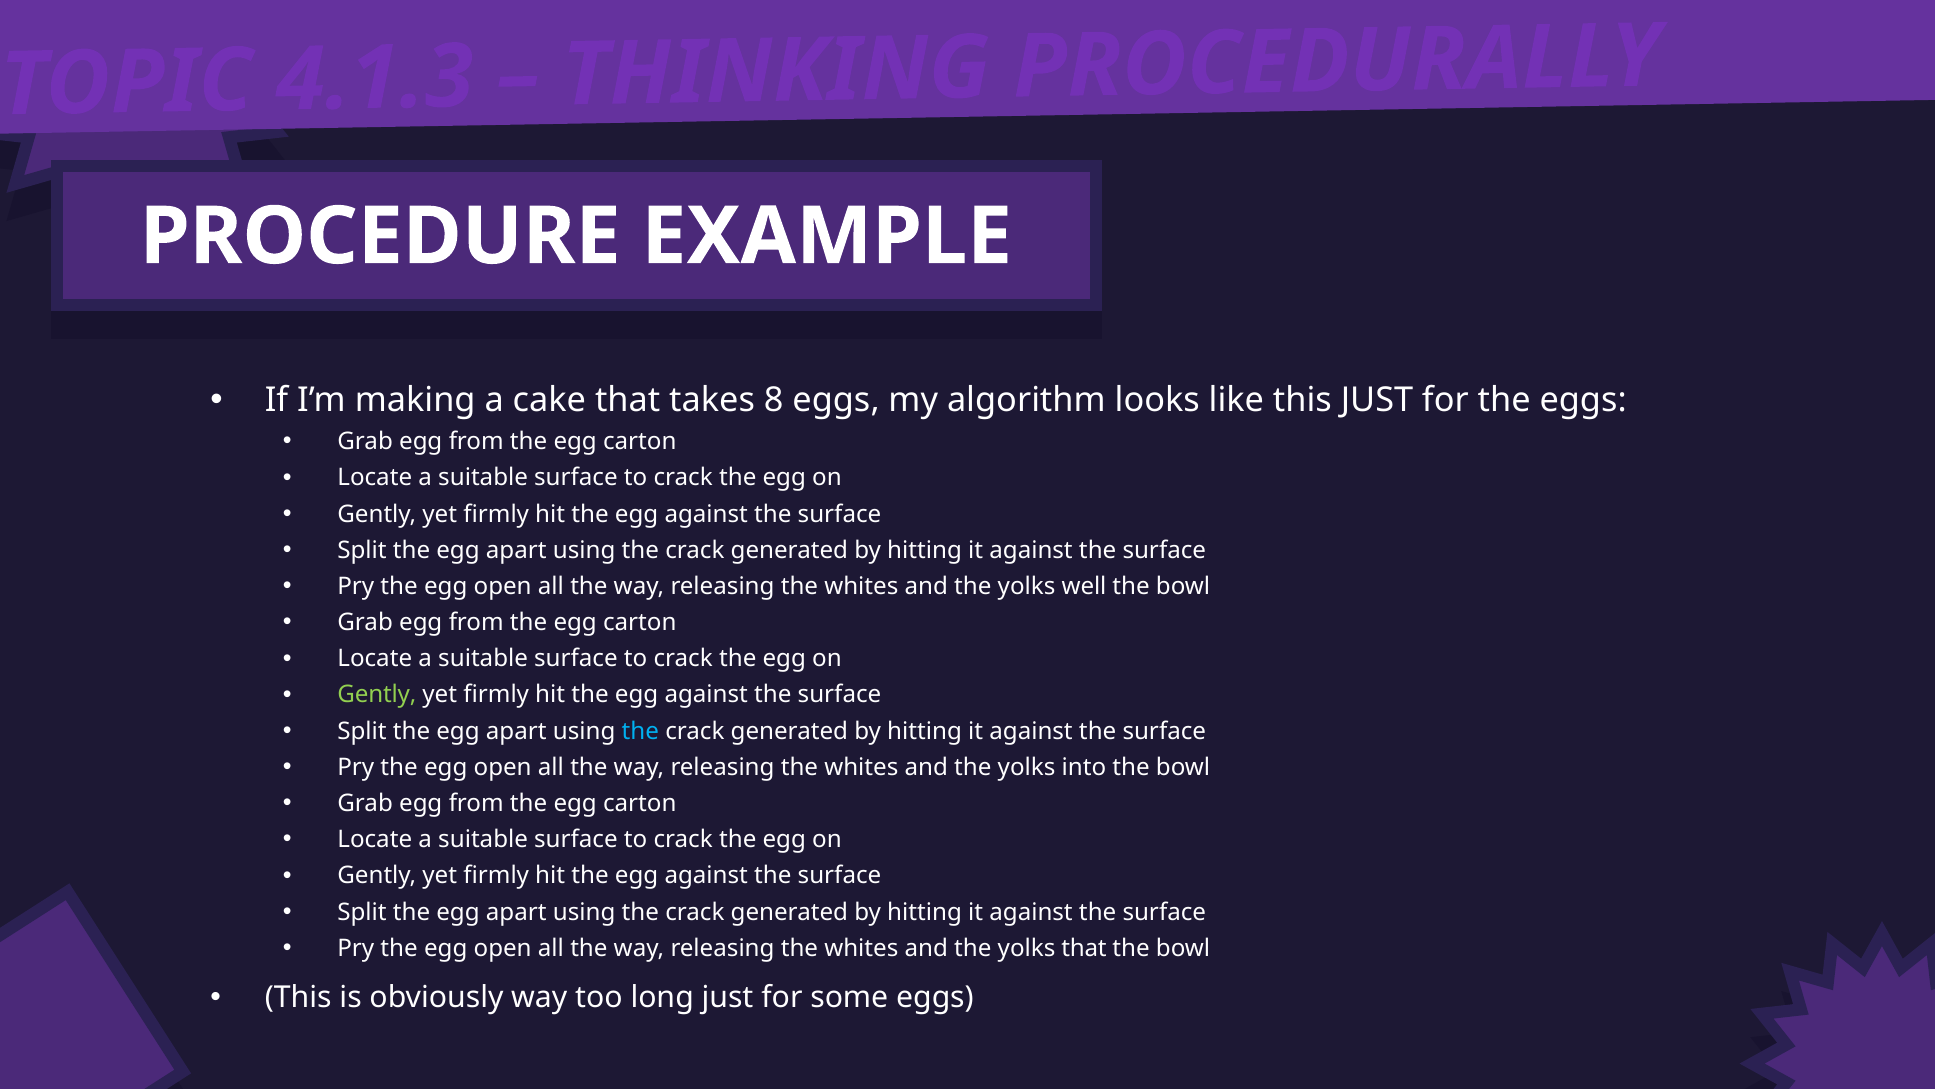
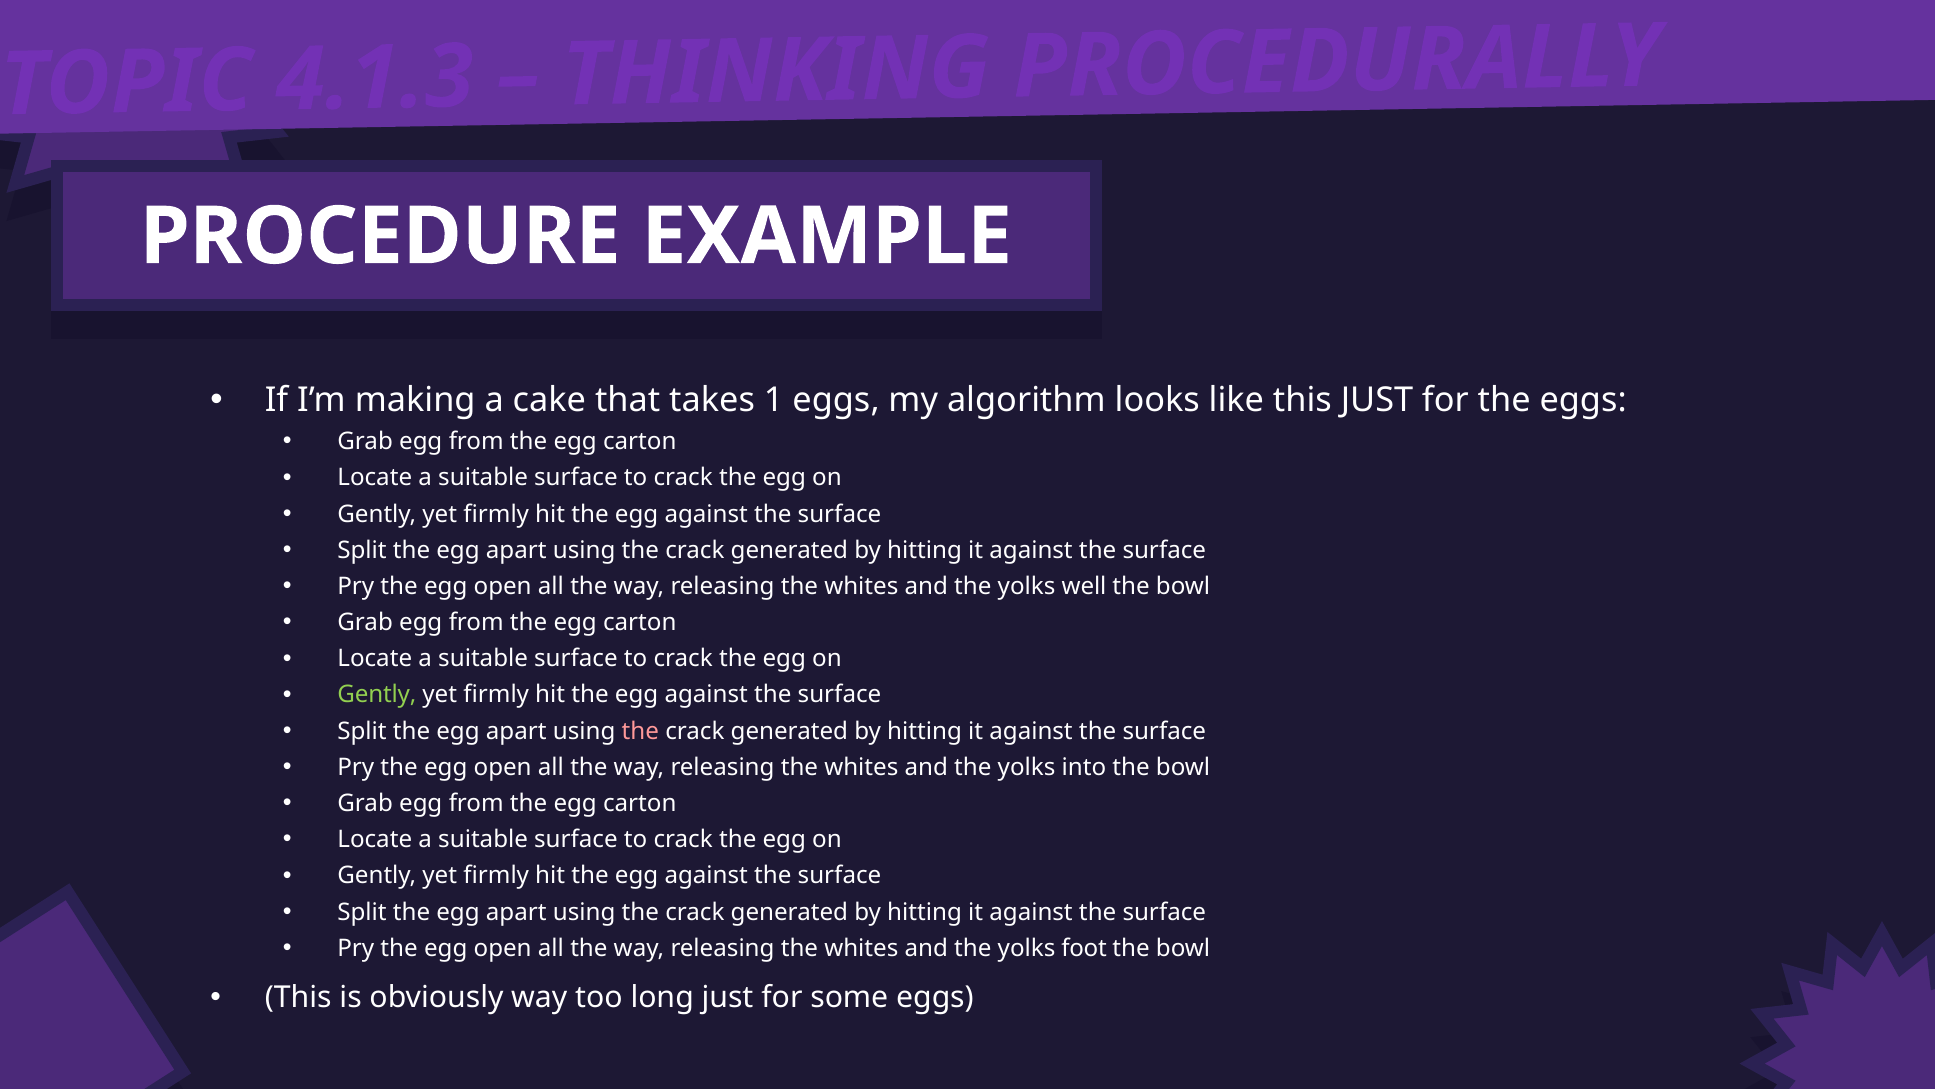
8: 8 -> 1
the at (640, 731) colour: light blue -> pink
yolks that: that -> foot
